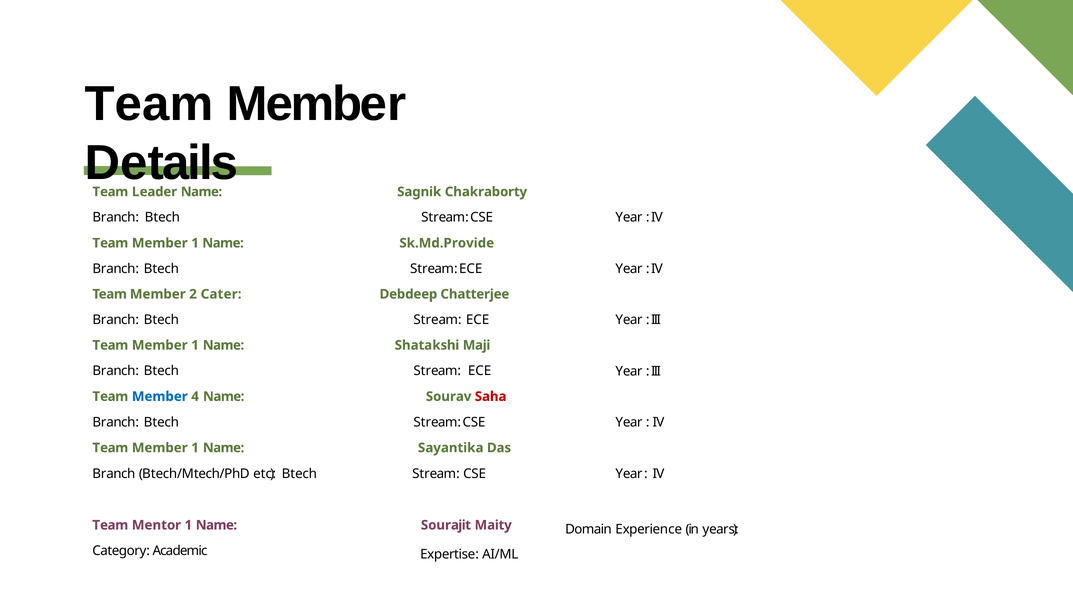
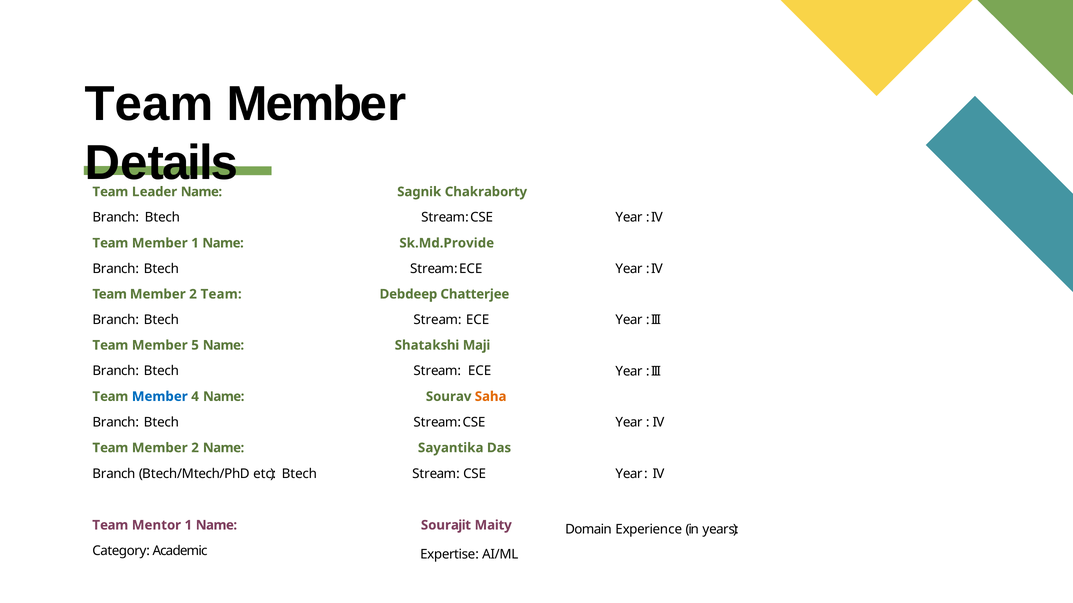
2 Cater: Cater -> Team
1 at (195, 346): 1 -> 5
Saha colour: red -> orange
1 at (195, 448): 1 -> 2
